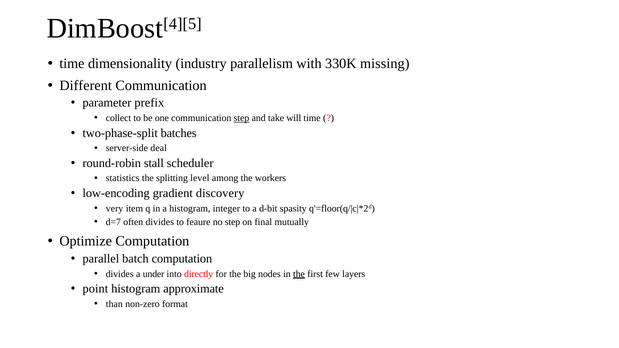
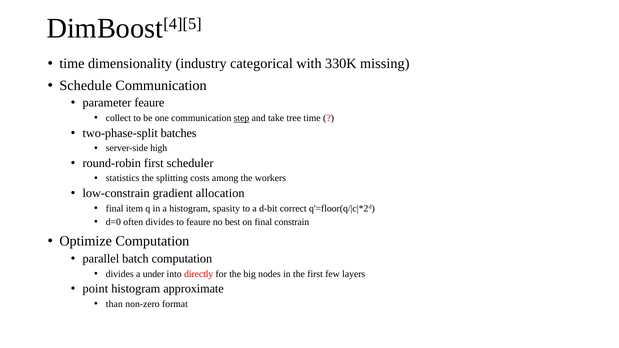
parallelism: parallelism -> categorical
Different: Different -> Schedule
parameter prefix: prefix -> feaure
will: will -> tree
deal: deal -> high
round-robin stall: stall -> first
level: level -> costs
low-encoding: low-encoding -> low-constrain
discovery: discovery -> allocation
very at (115, 208): very -> final
integer: integer -> spasity
spasity: spasity -> correct
d=7: d=7 -> d=0
no step: step -> best
mutually: mutually -> constrain
the at (299, 274) underline: present -> none
